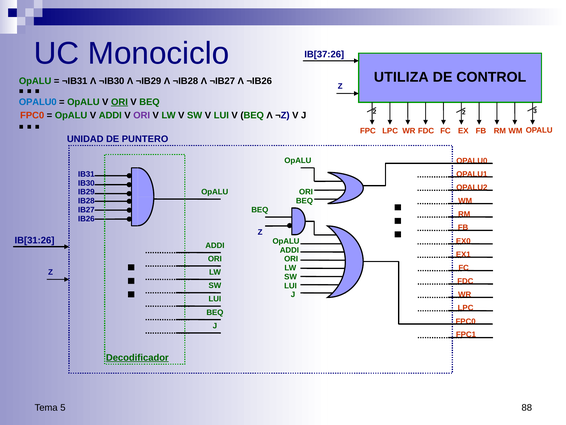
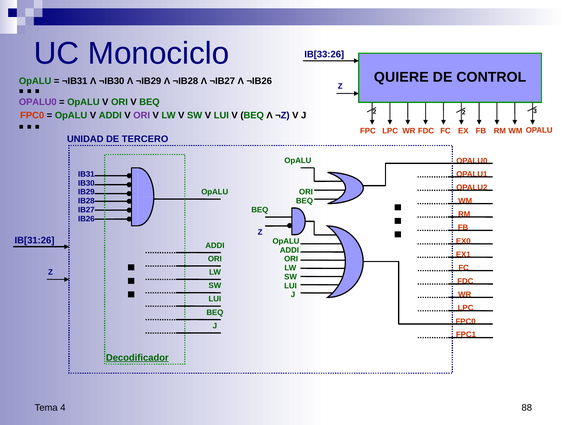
IB[37:26: IB[37:26 -> IB[33:26
UTILIZA: UTILIZA -> QUIERE
OPALU0 at (38, 102) colour: blue -> purple
ORI at (119, 102) underline: present -> none
PUNTERO: PUNTERO -> TERCERO
5: 5 -> 4
